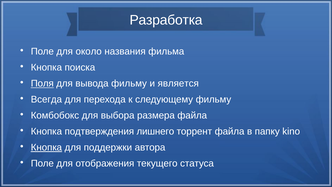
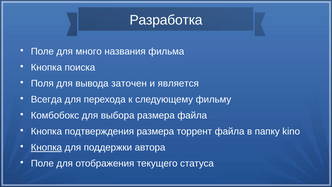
около: около -> много
Поля underline: present -> none
вывода фильму: фильму -> заточен
подтверждения лишнего: лишнего -> размера
